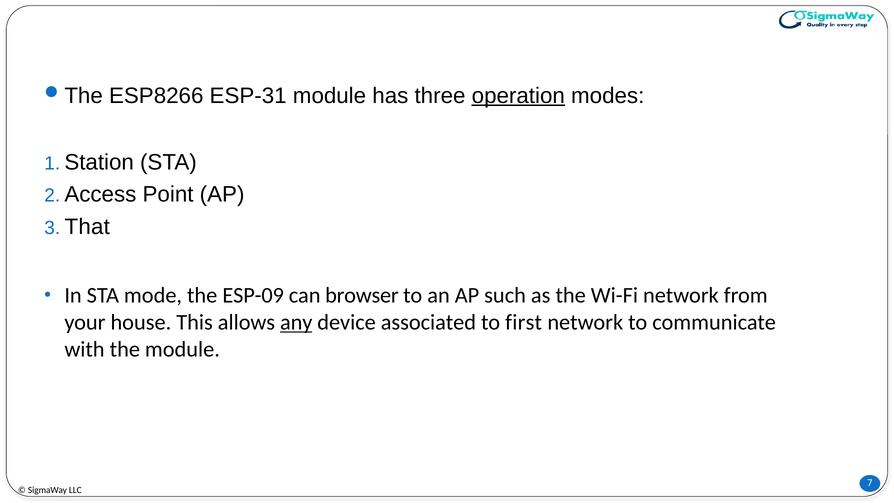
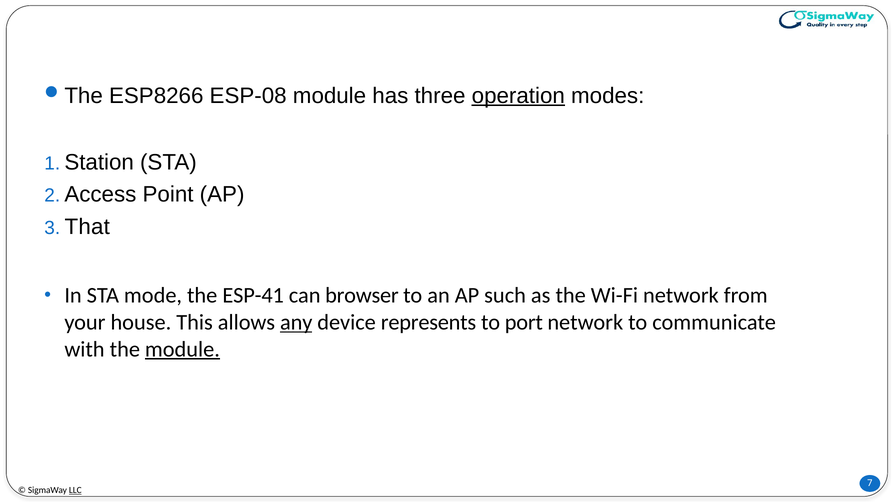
ESP-31: ESP-31 -> ESP-08
ESP-09: ESP-09 -> ESP-41
associated: associated -> represents
first: first -> port
module at (182, 349) underline: none -> present
LLC underline: none -> present
